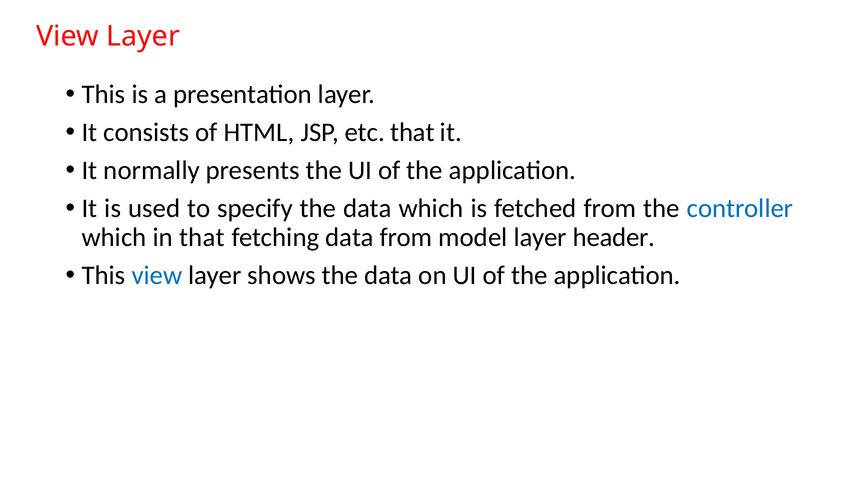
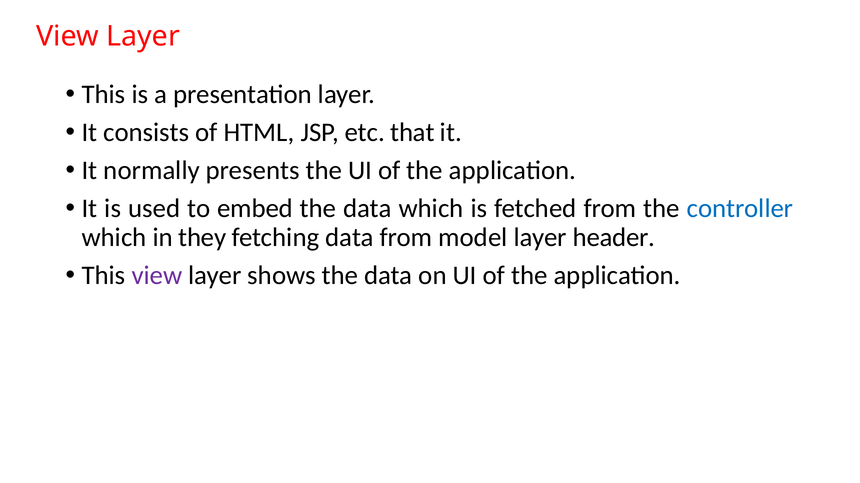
specify: specify -> embed
in that: that -> they
view at (157, 276) colour: blue -> purple
